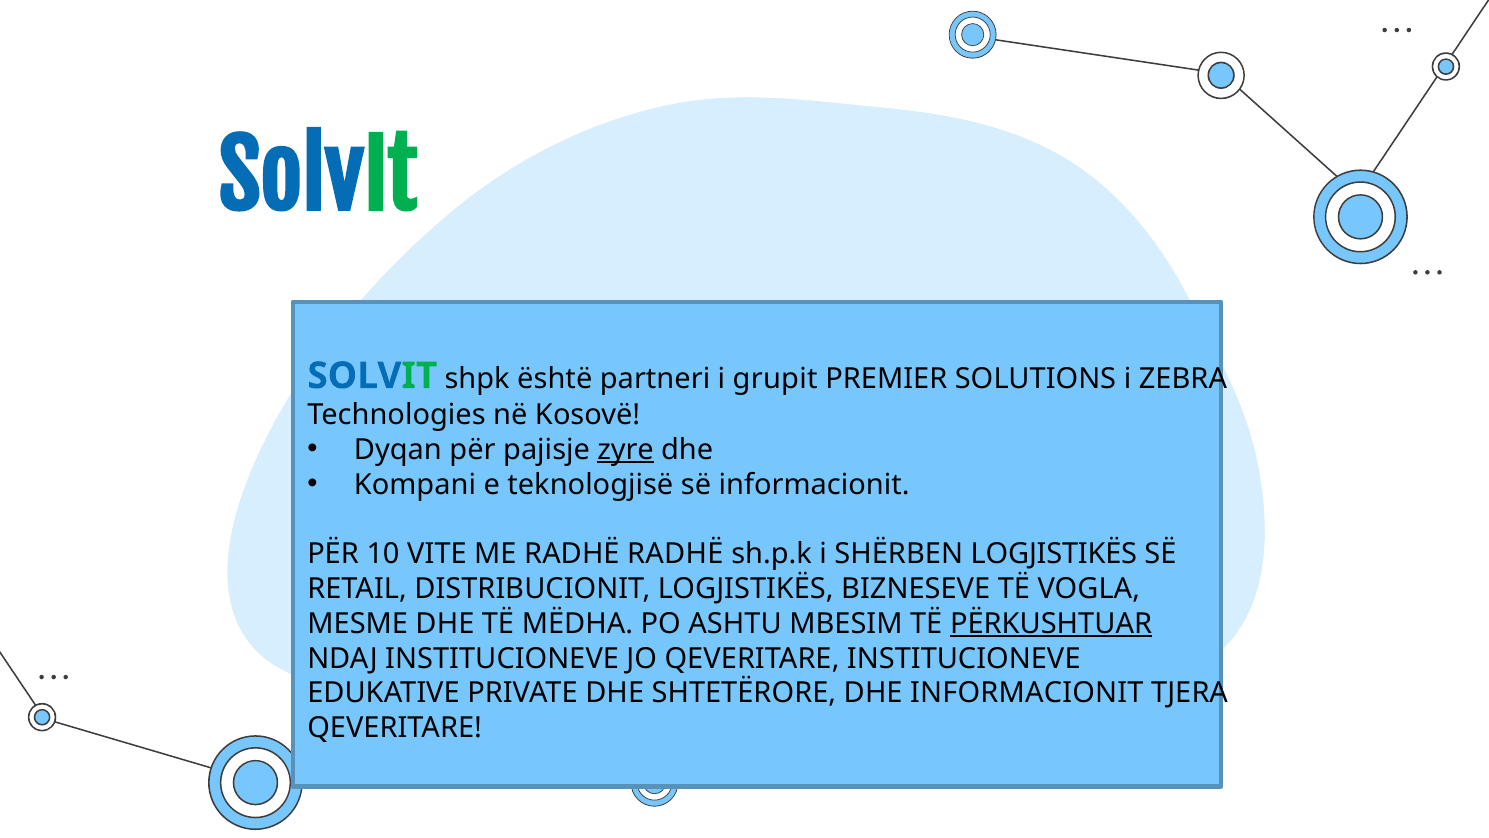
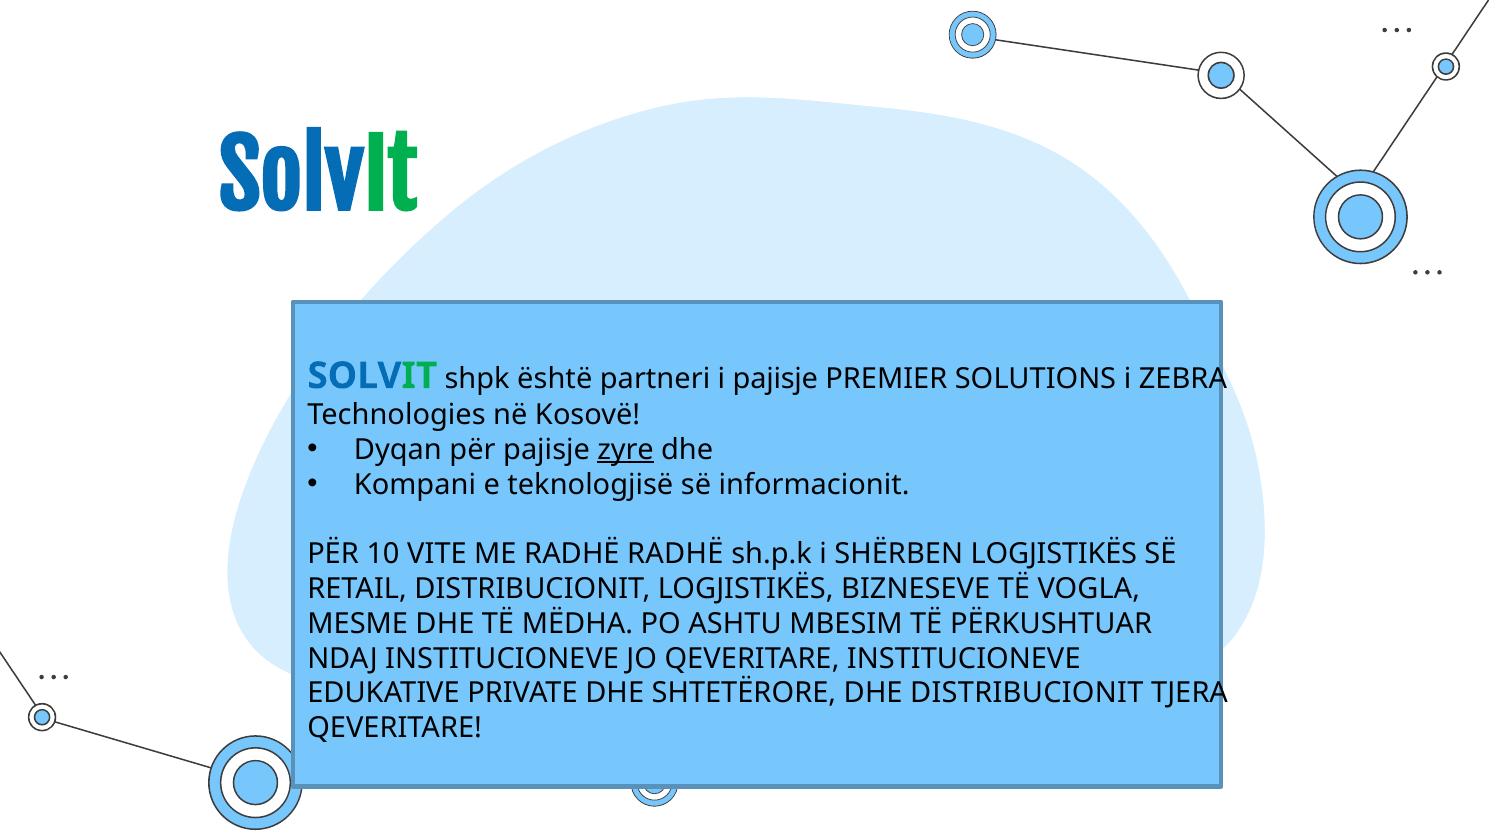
i grupit: grupit -> pajisje
PËRKUSHTUAR underline: present -> none
DHE INFORMACIONIT: INFORMACIONIT -> DISTRIBUCIONIT
